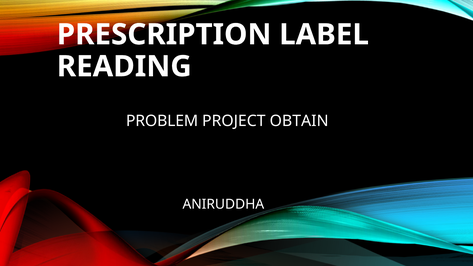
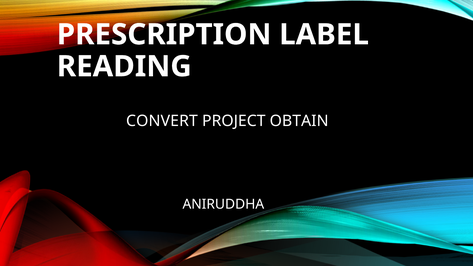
PROBLEM: PROBLEM -> CONVERT
